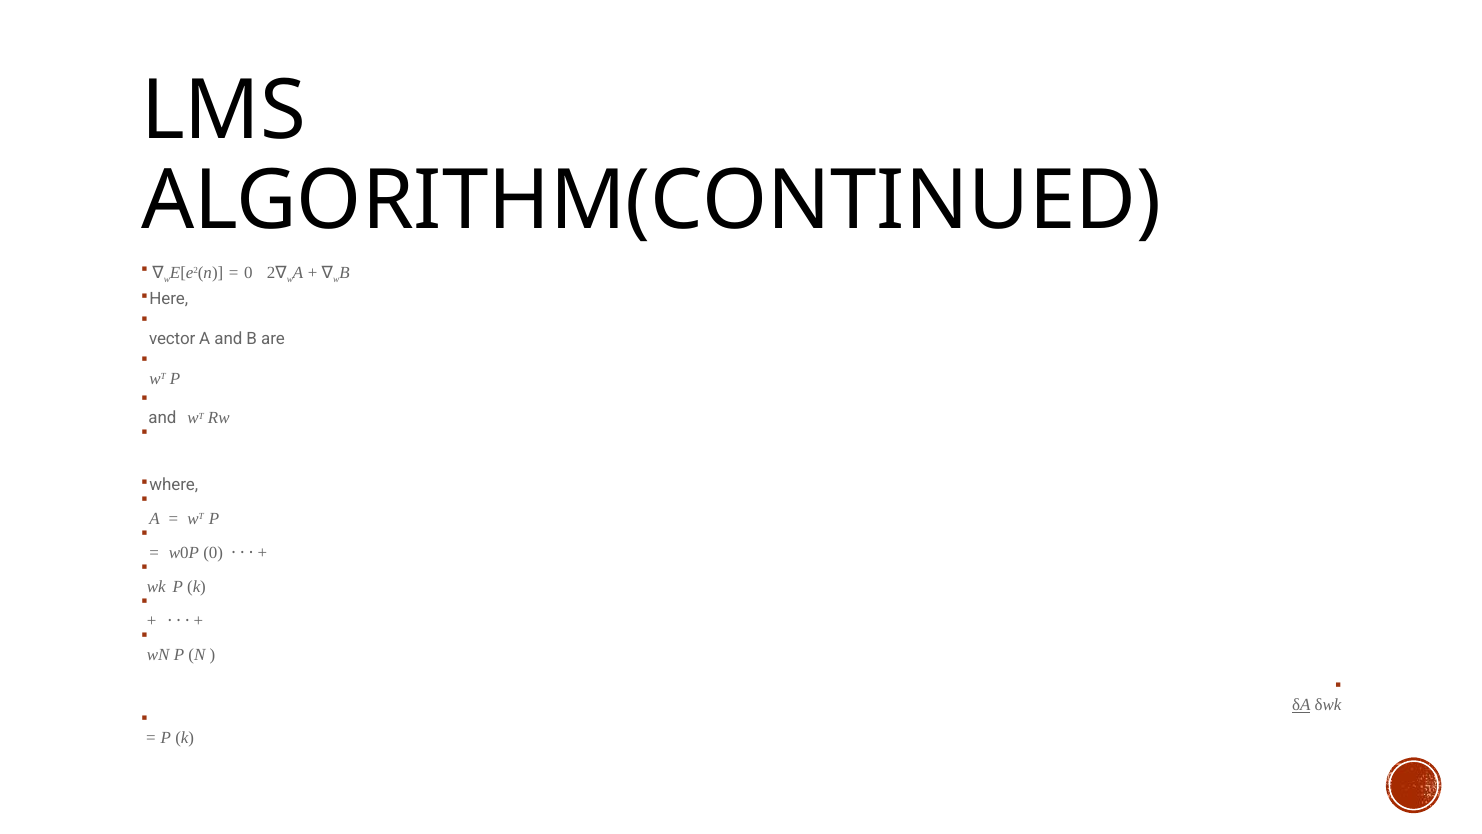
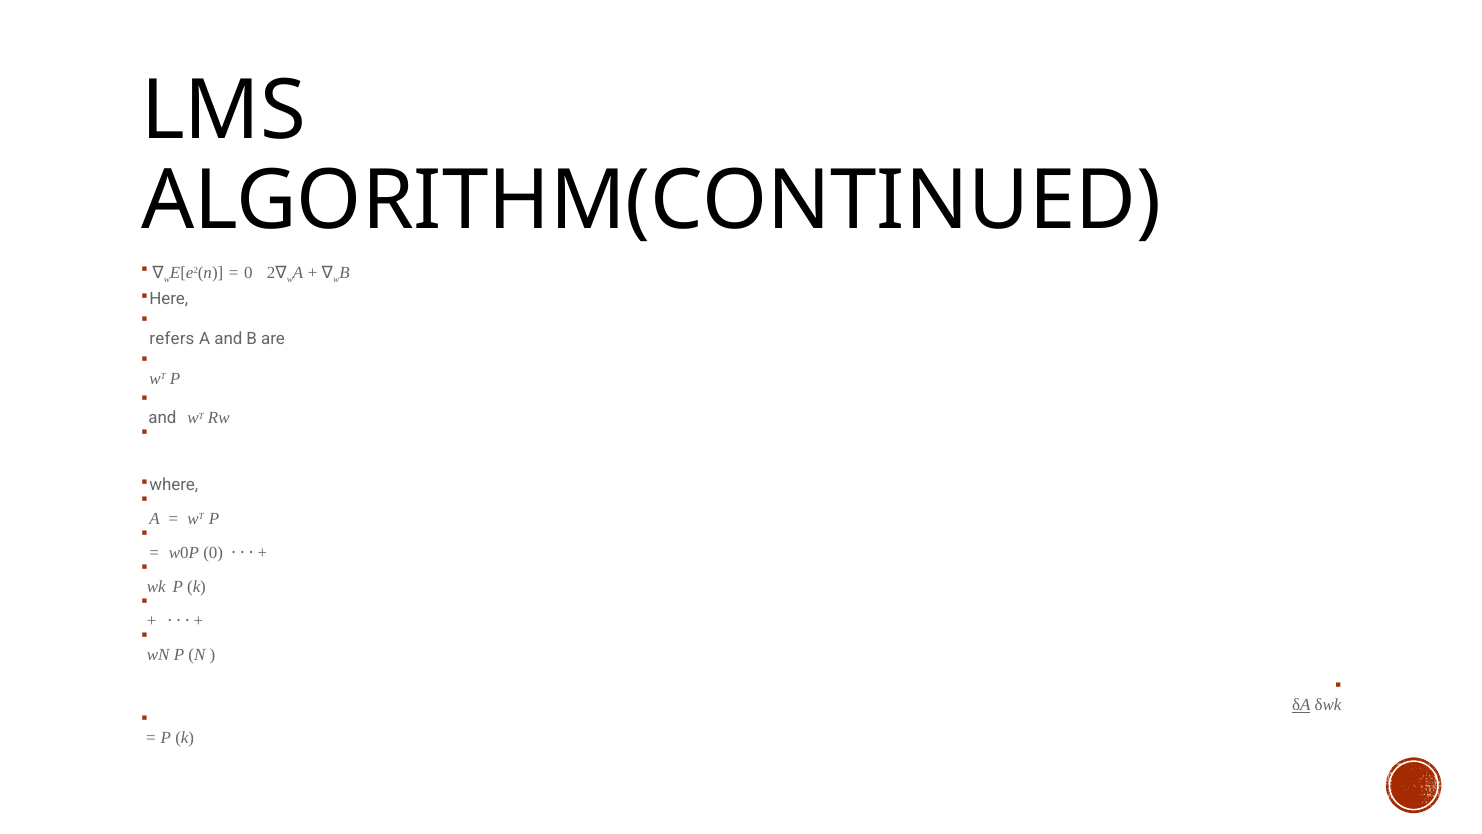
vector: vector -> refers
